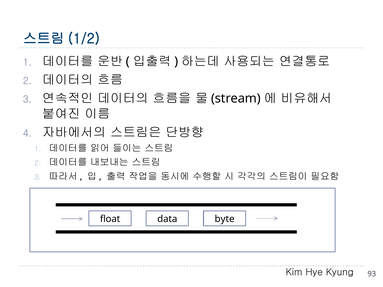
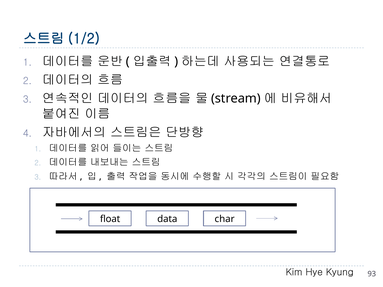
byte: byte -> char
